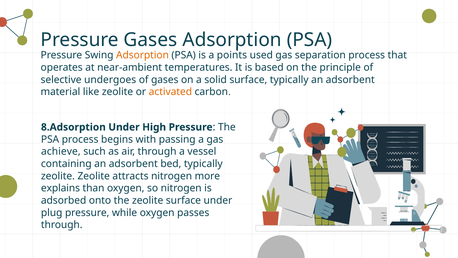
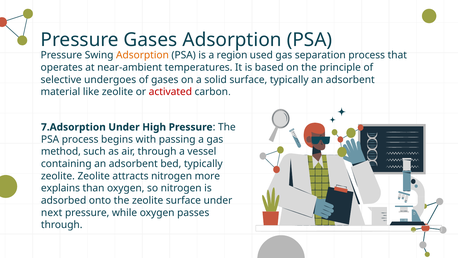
points: points -> region
activated colour: orange -> red
8.Adsorption: 8.Adsorption -> 7.Adsorption
achieve: achieve -> method
plug: plug -> next
